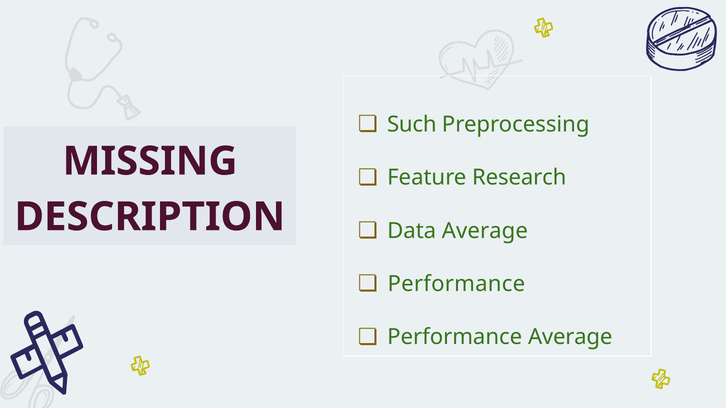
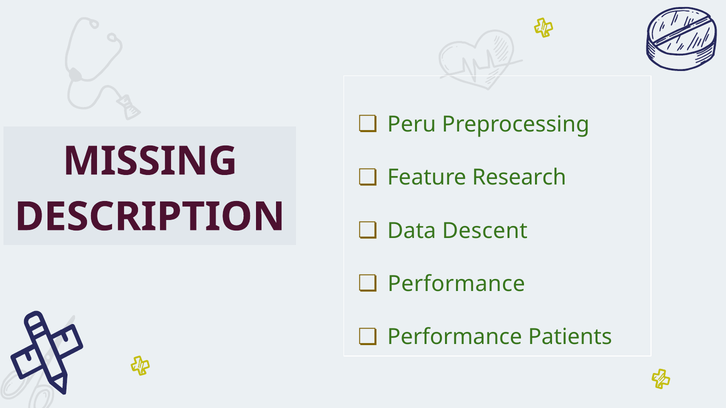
Such: Such -> Peru
Data Average: Average -> Descent
Performance Average: Average -> Patients
